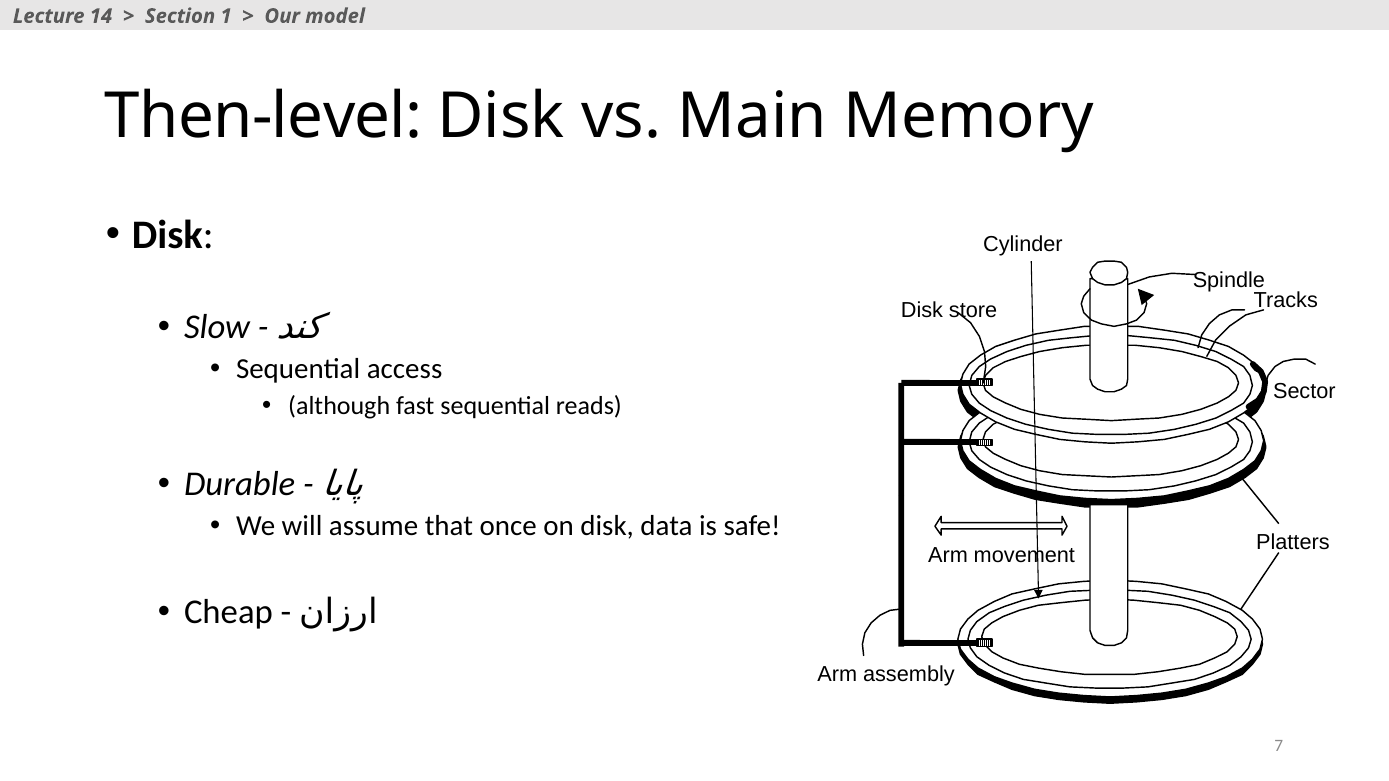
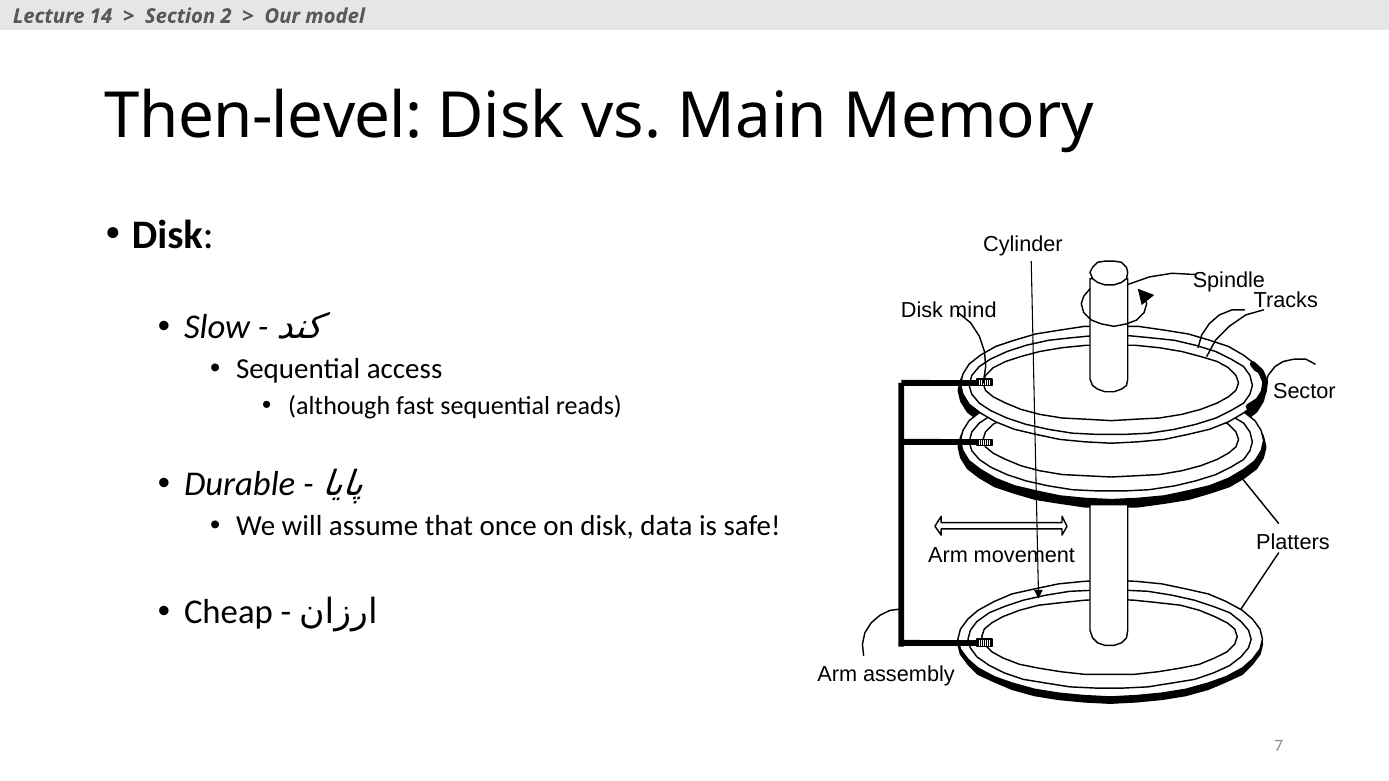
1: 1 -> 2
store: store -> mind
